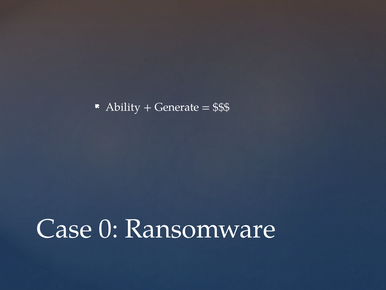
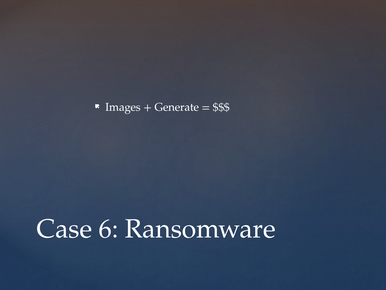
Ability: Ability -> Images
0: 0 -> 6
